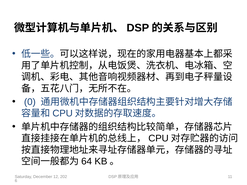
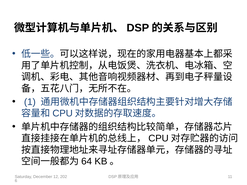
0: 0 -> 1
